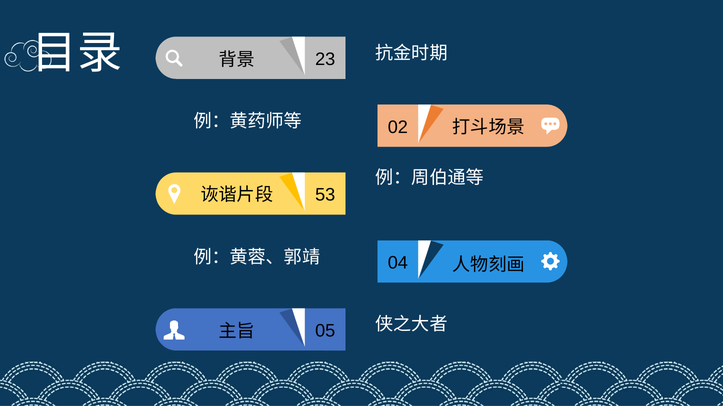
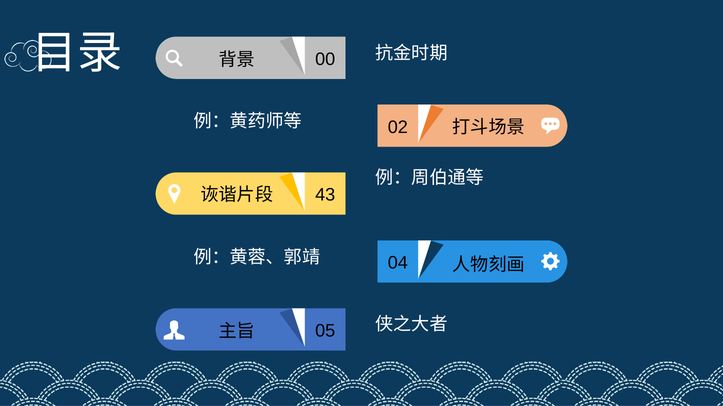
23: 23 -> 00
53: 53 -> 43
